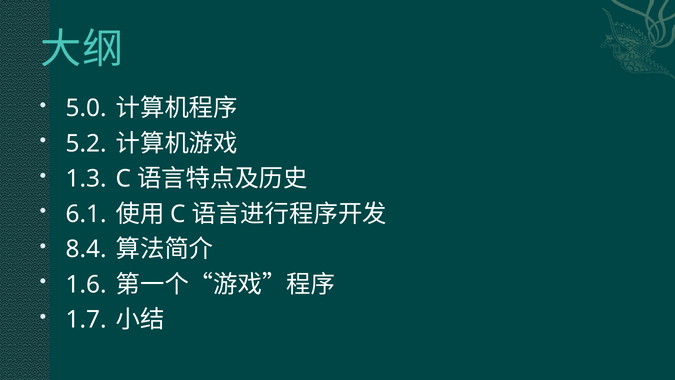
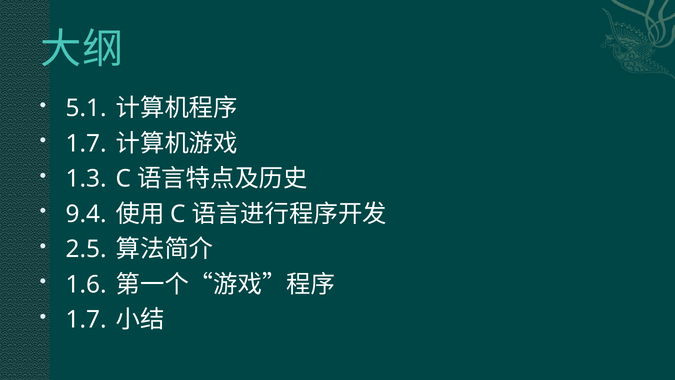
5.0: 5.0 -> 5.1
5.2 at (86, 143): 5.2 -> 1.7
6.1: 6.1 -> 9.4
8.4: 8.4 -> 2.5
